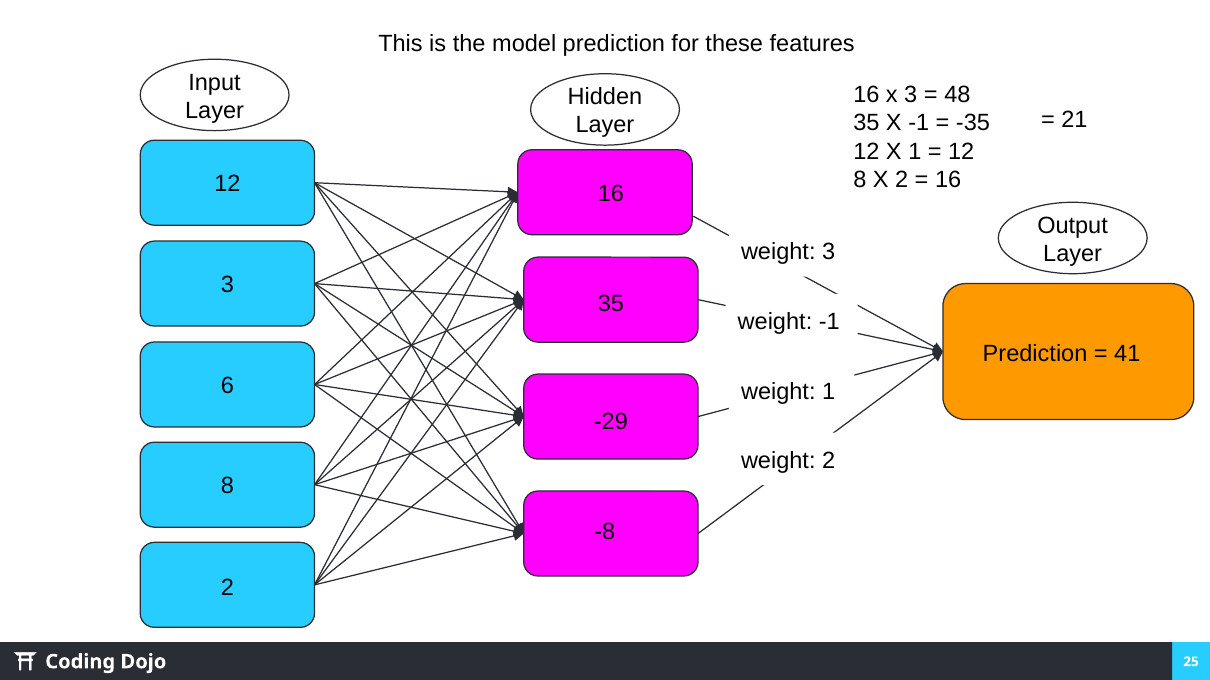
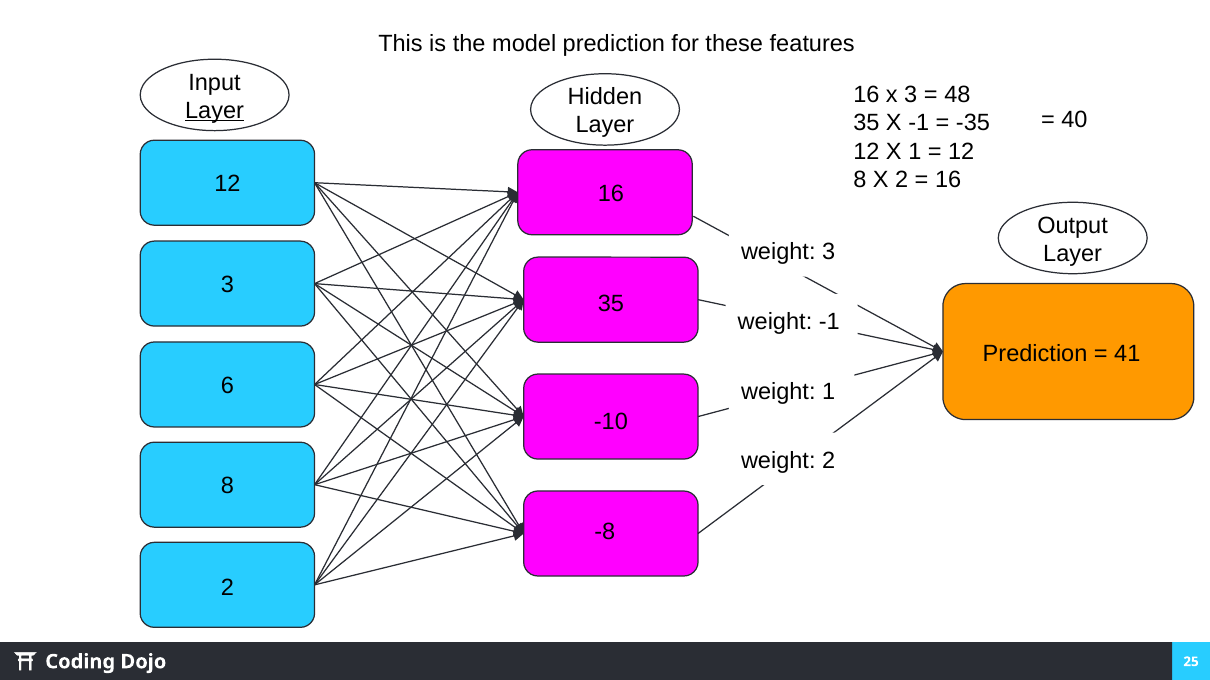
Layer at (215, 111) underline: none -> present
21: 21 -> 40
-29: -29 -> -10
